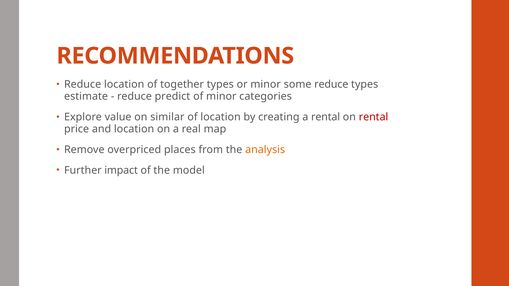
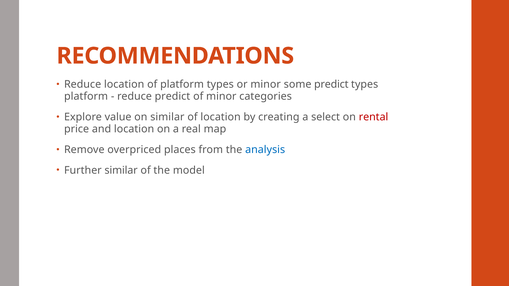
of together: together -> platform
some reduce: reduce -> predict
estimate at (86, 97): estimate -> platform
a rental: rental -> select
analysis colour: orange -> blue
Further impact: impact -> similar
